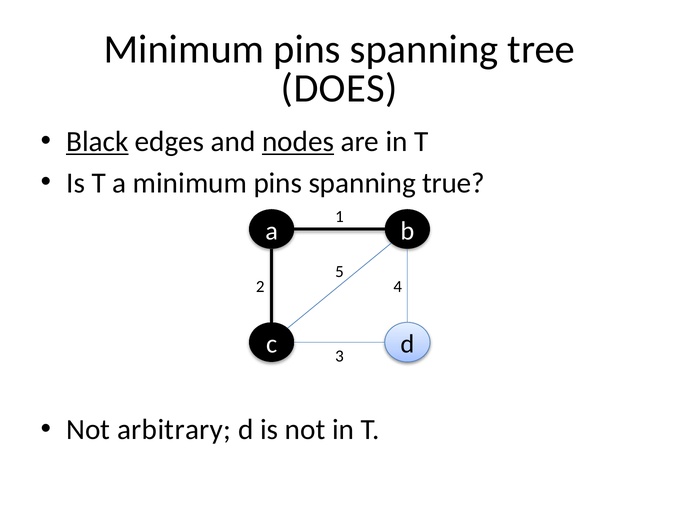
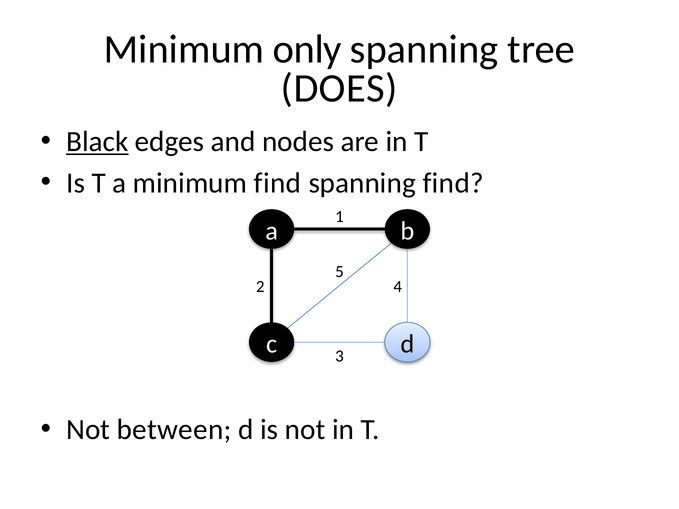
pins at (307, 49): pins -> only
nodes underline: present -> none
a minimum pins: pins -> find
spanning true: true -> find
arbitrary: arbitrary -> between
